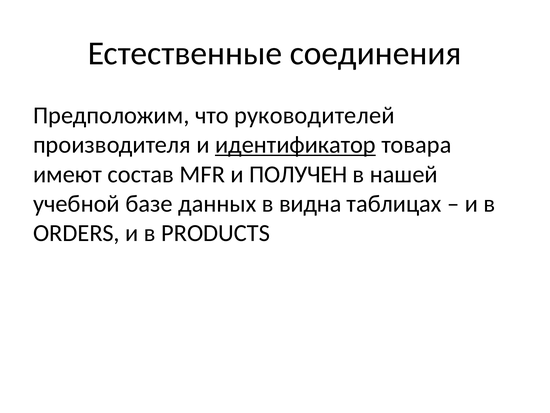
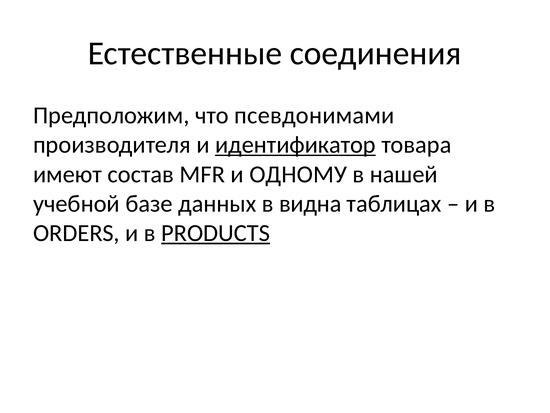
руководителей: руководителей -> псевдонимами
ПОЛУЧЕН: ПОЛУЧЕН -> ОДНОМУ
PRODUCTS underline: none -> present
